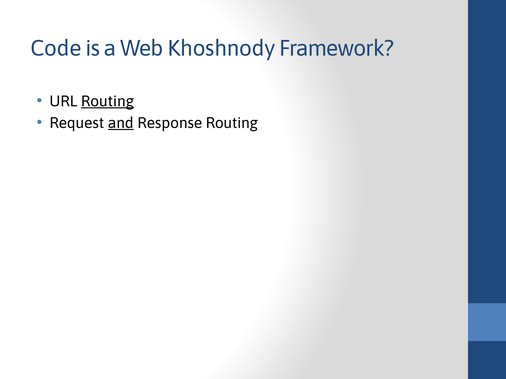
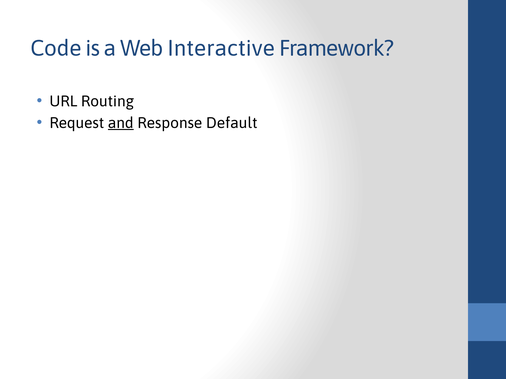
Khoshnody: Khoshnody -> Interactive
Routing at (107, 101) underline: present -> none
Response Routing: Routing -> Default
